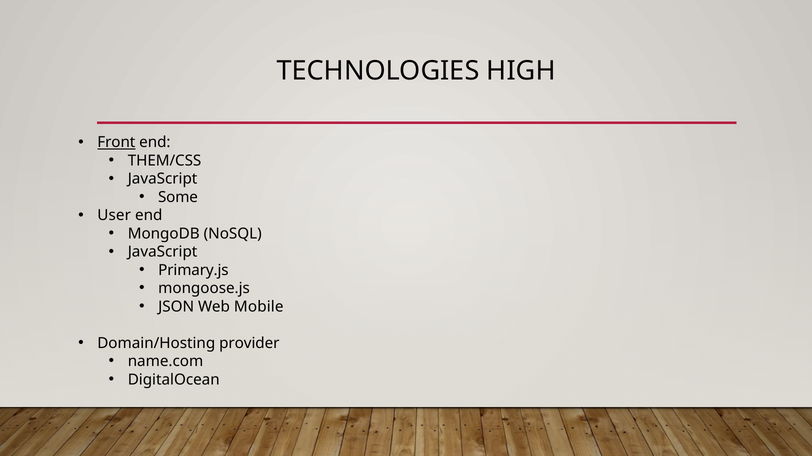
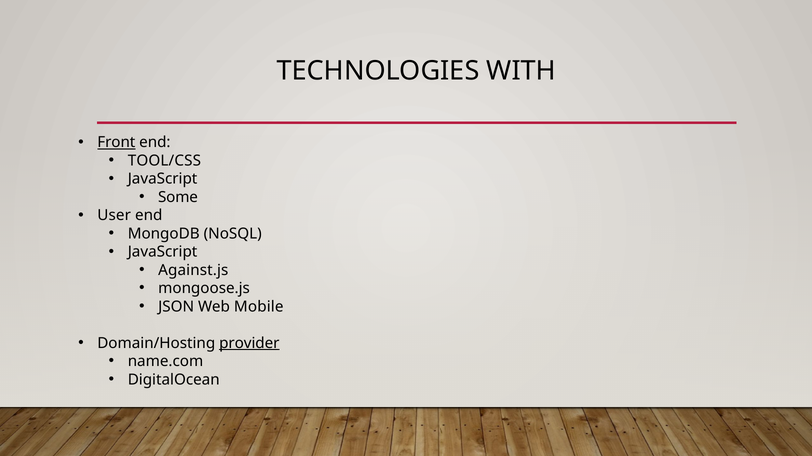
HIGH: HIGH -> WITH
THEM/CSS: THEM/CSS -> TOOL/CSS
Primary.js: Primary.js -> Against.js
provider underline: none -> present
